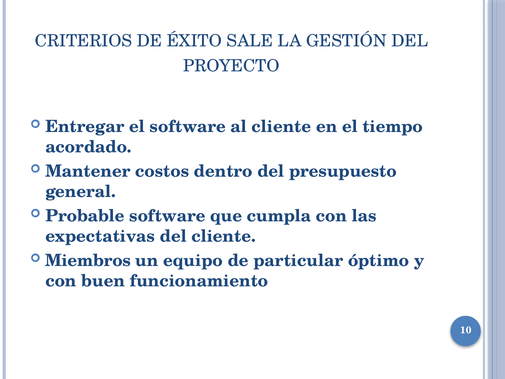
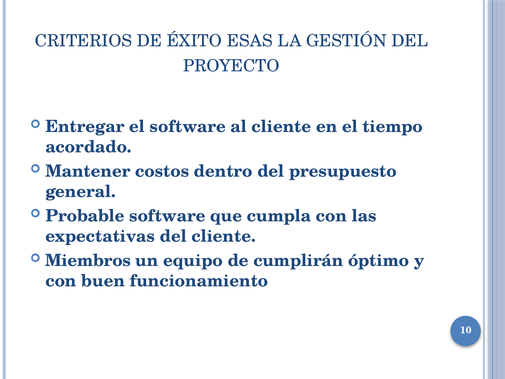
SALE: SALE -> ESAS
particular: particular -> cumplirán
